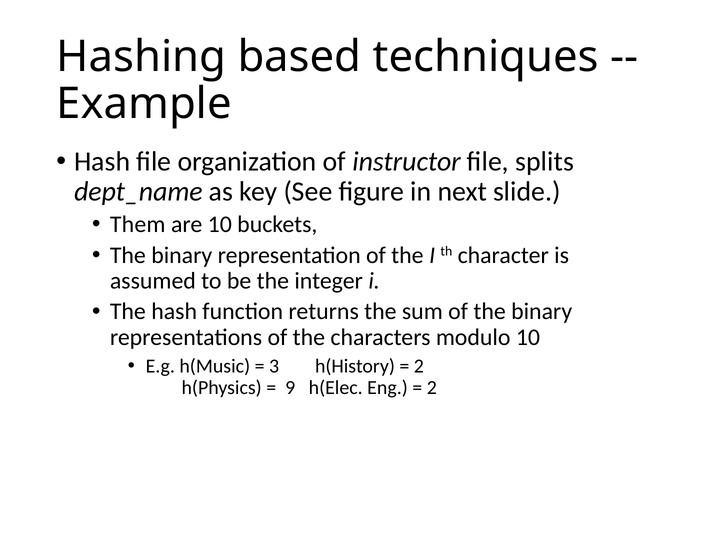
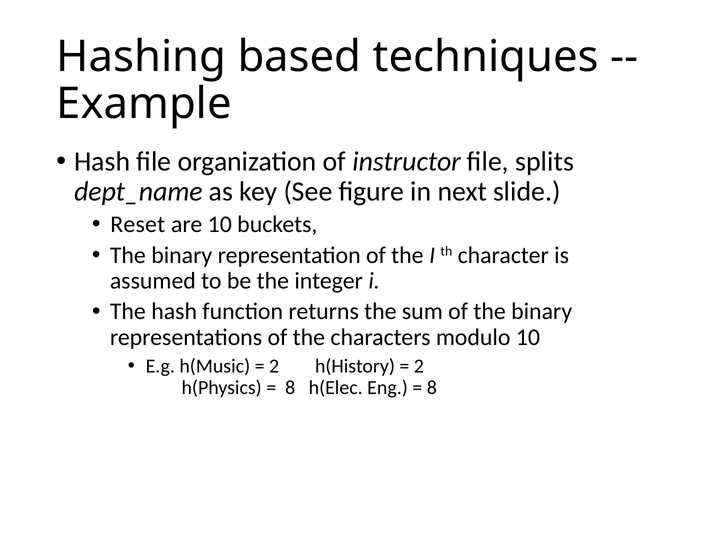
Them: Them -> Reset
3 at (274, 365): 3 -> 2
9 at (290, 387): 9 -> 8
2 at (432, 387): 2 -> 8
